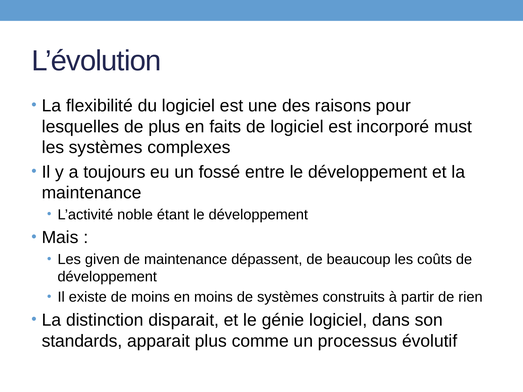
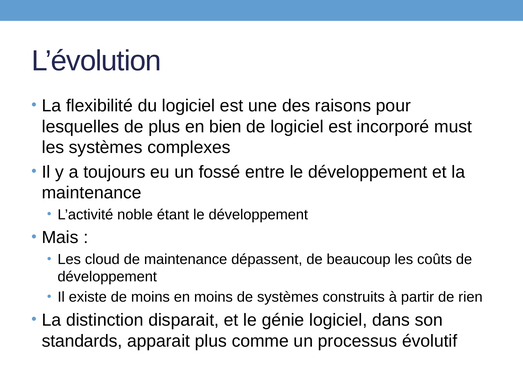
faits: faits -> bien
given: given -> cloud
